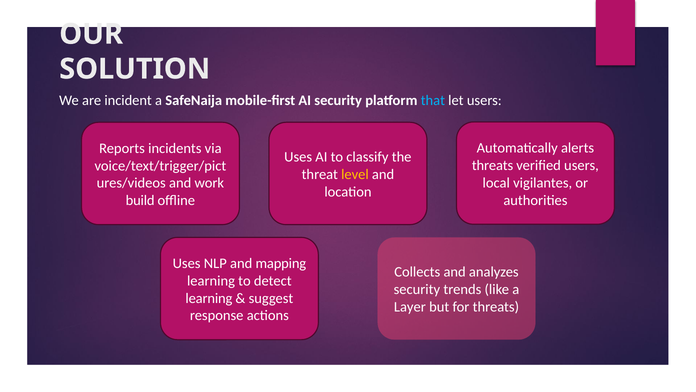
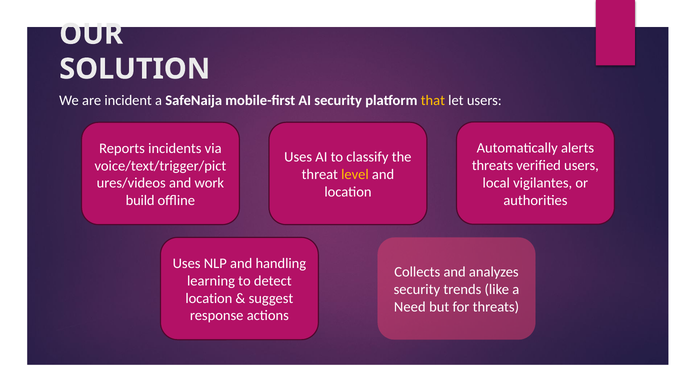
that colour: light blue -> yellow
mapping: mapping -> handling
learning at (209, 298): learning -> location
Layer: Layer -> Need
